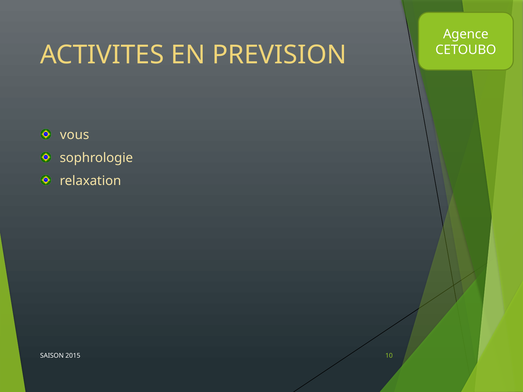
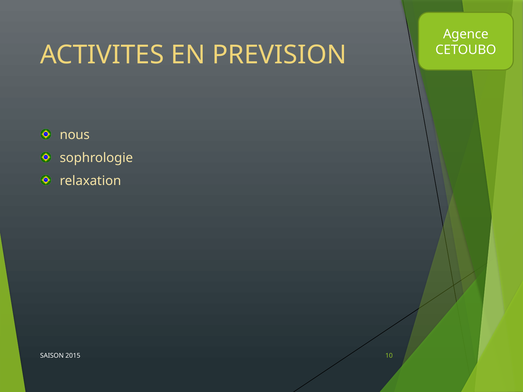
vous: vous -> nous
